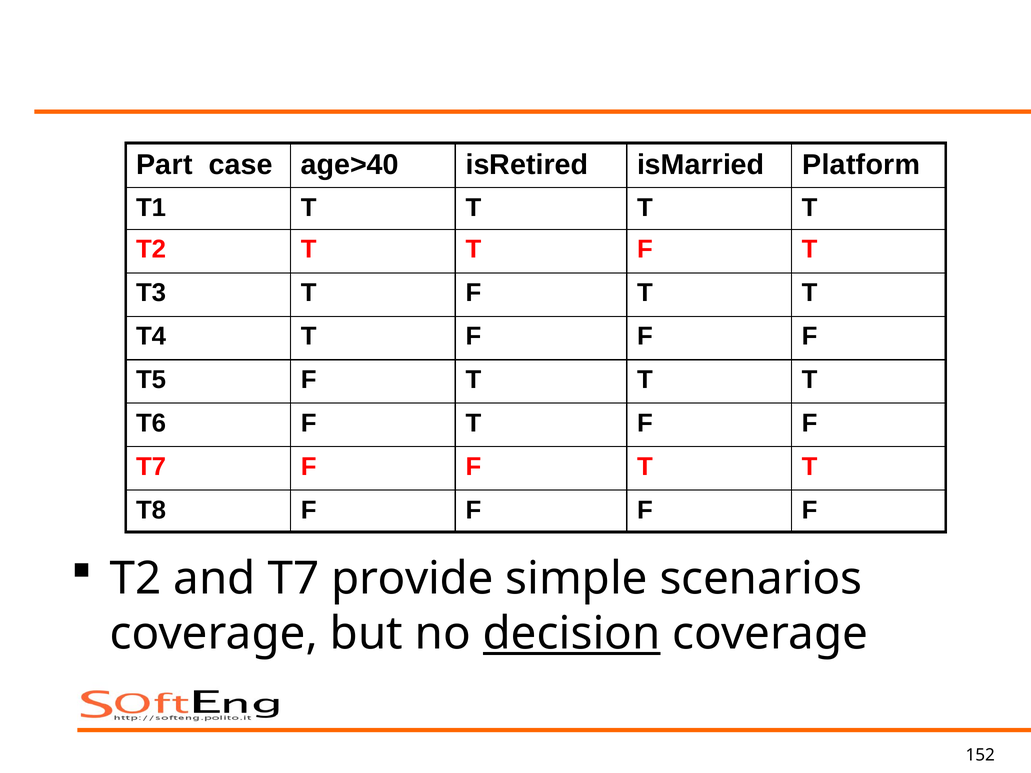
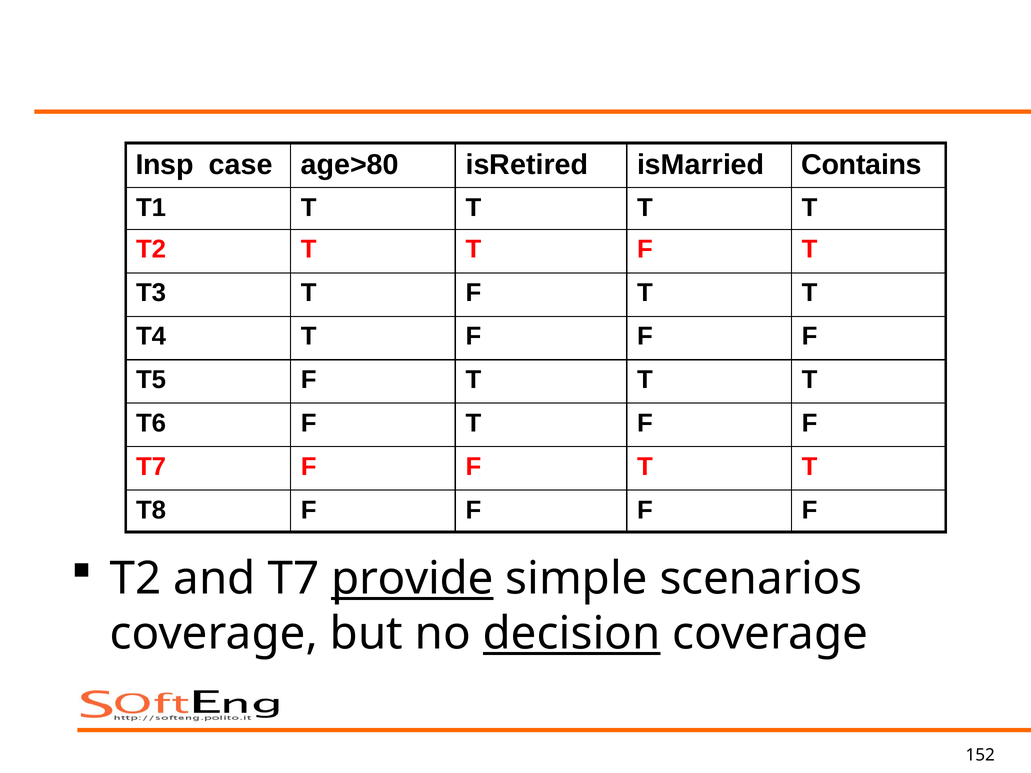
Part: Part -> Insp
age>40: age>40 -> age>80
Platform: Platform -> Contains
provide underline: none -> present
